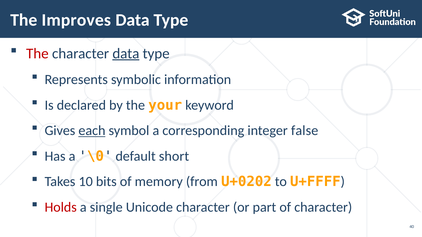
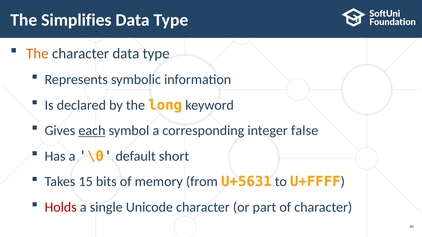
Improves: Improves -> Simplifies
The at (37, 54) colour: red -> orange
data at (126, 54) underline: present -> none
your: your -> long
10: 10 -> 15
U+0202: U+0202 -> U+5631
